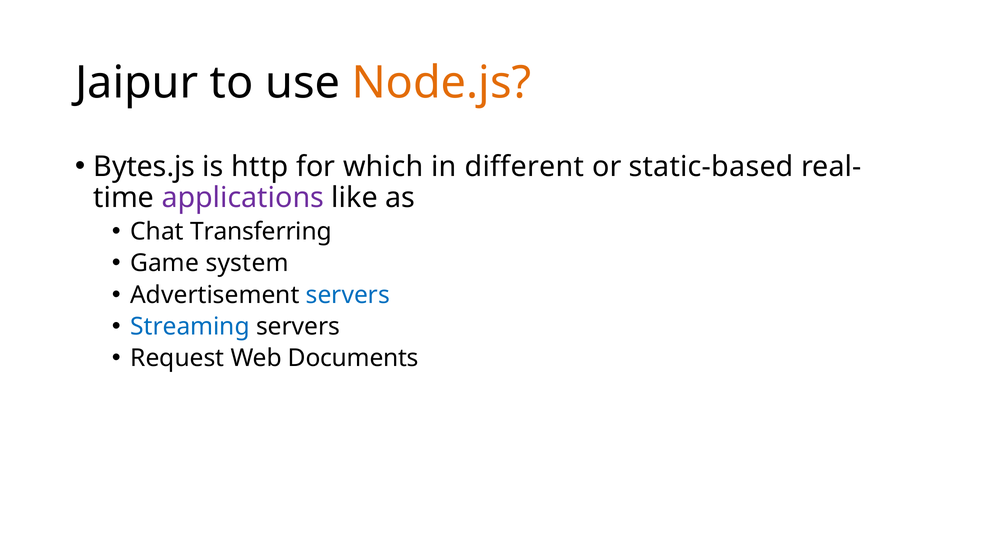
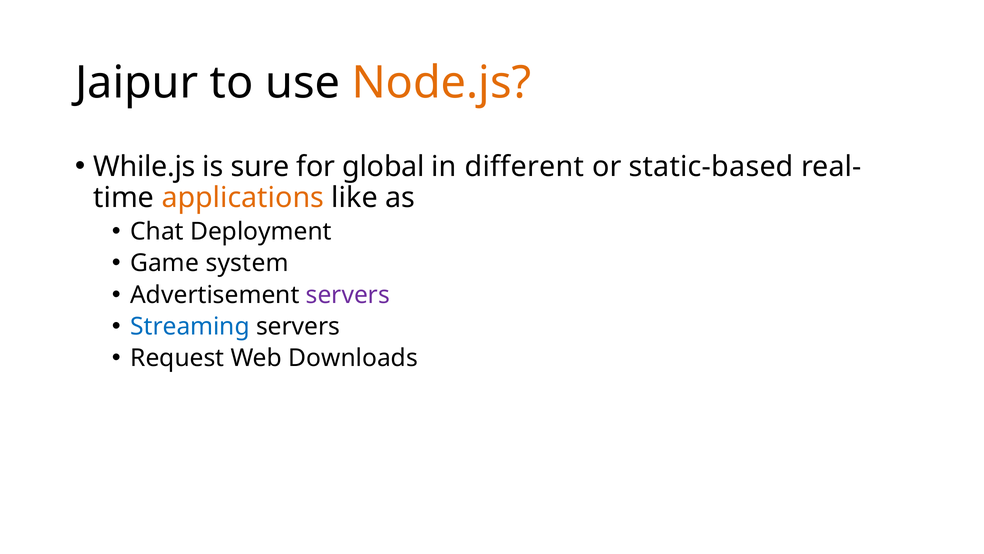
Bytes.js: Bytes.js -> While.js
http: http -> sure
which: which -> global
applications colour: purple -> orange
Transferring: Transferring -> Deployment
servers at (348, 295) colour: blue -> purple
Documents: Documents -> Downloads
